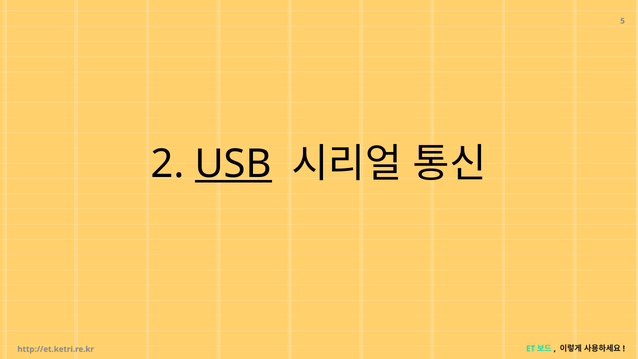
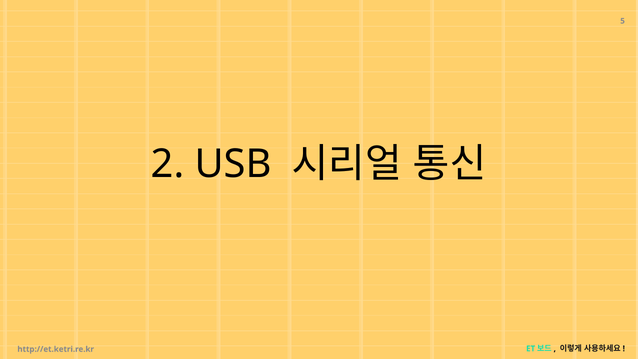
USB underline: present -> none
